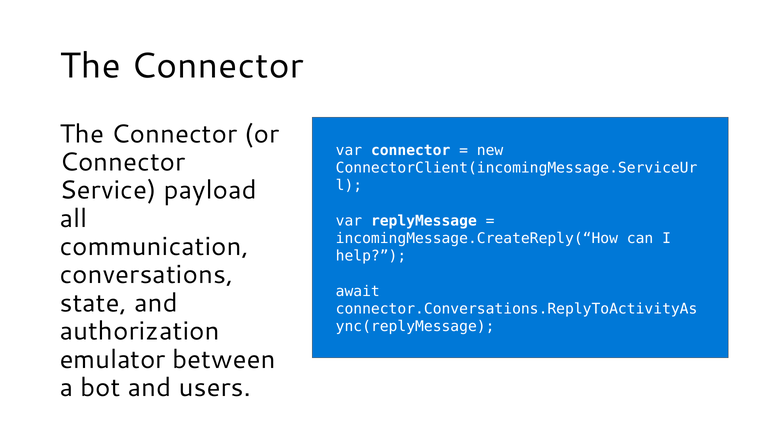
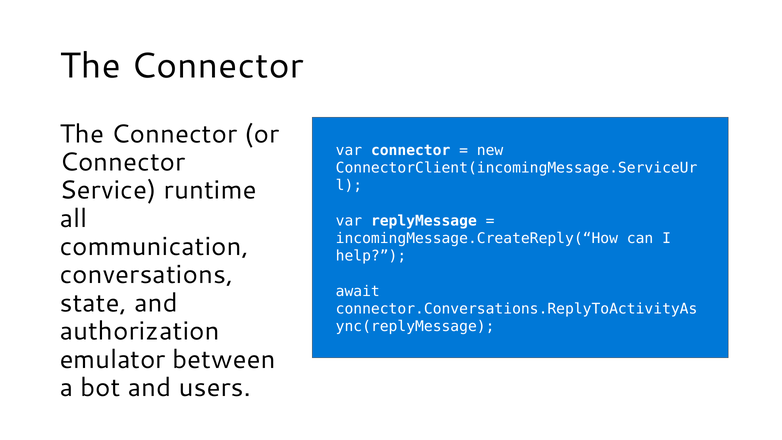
payload: payload -> runtime
